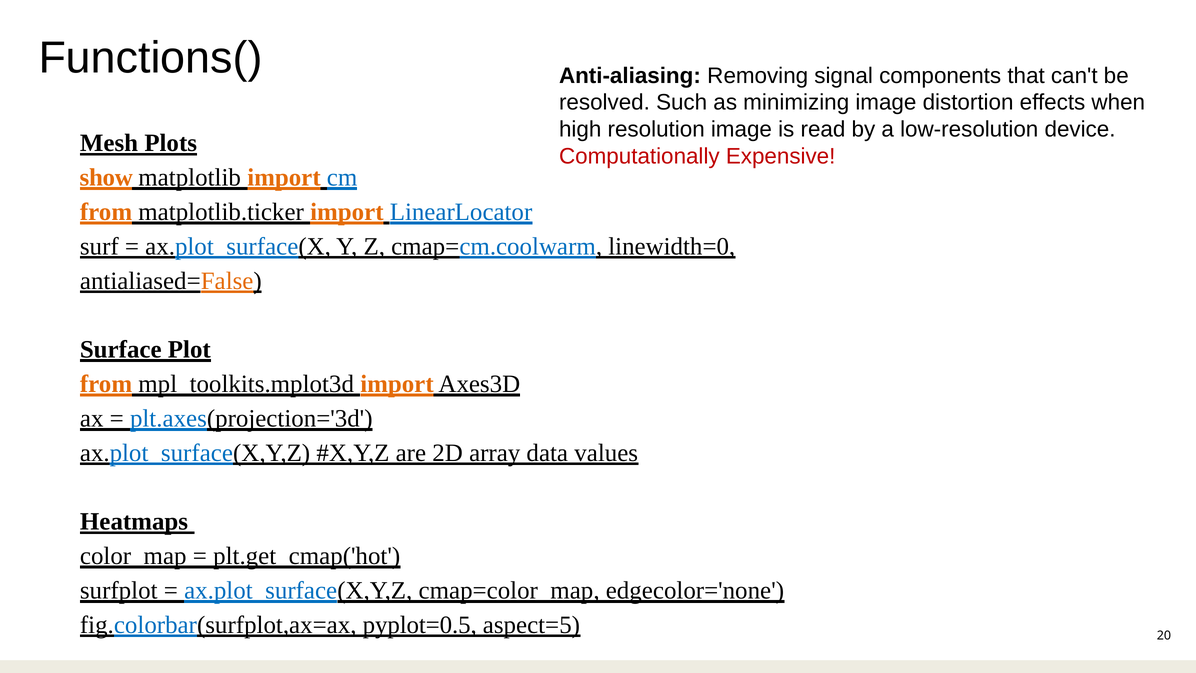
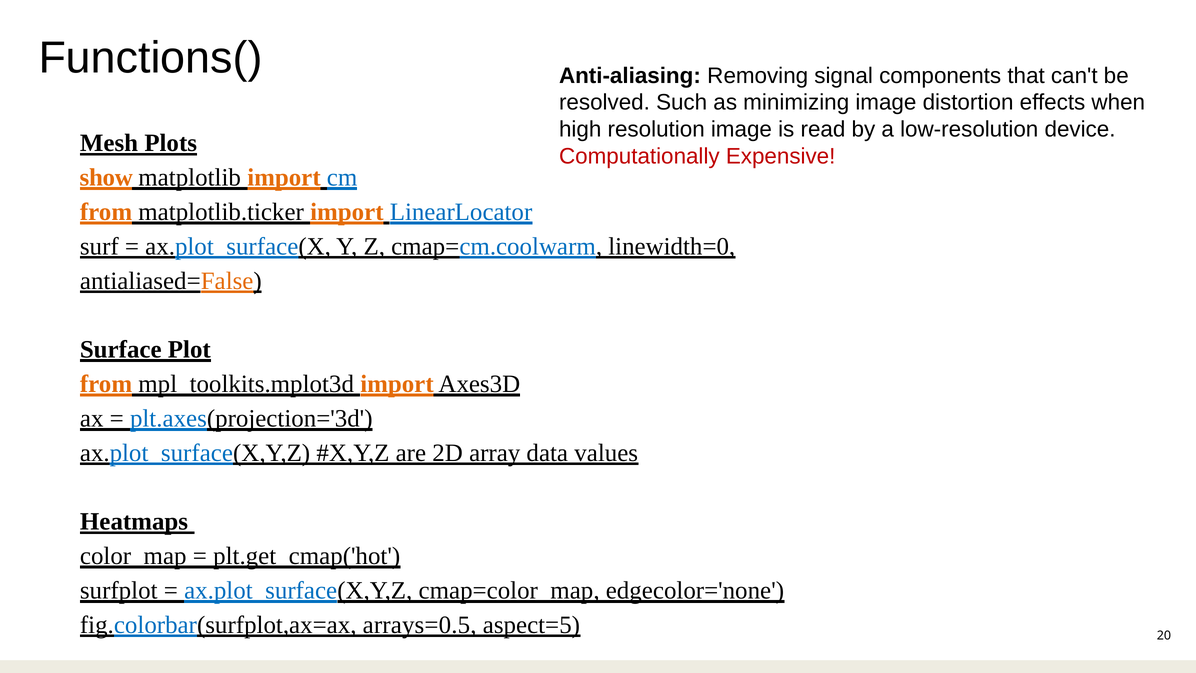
pyplot=0.5: pyplot=0.5 -> arrays=0.5
